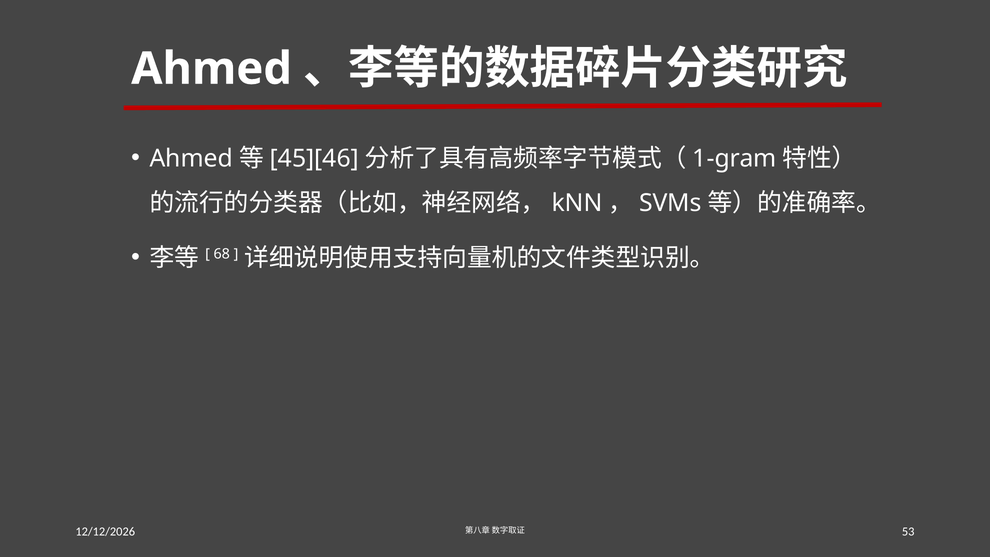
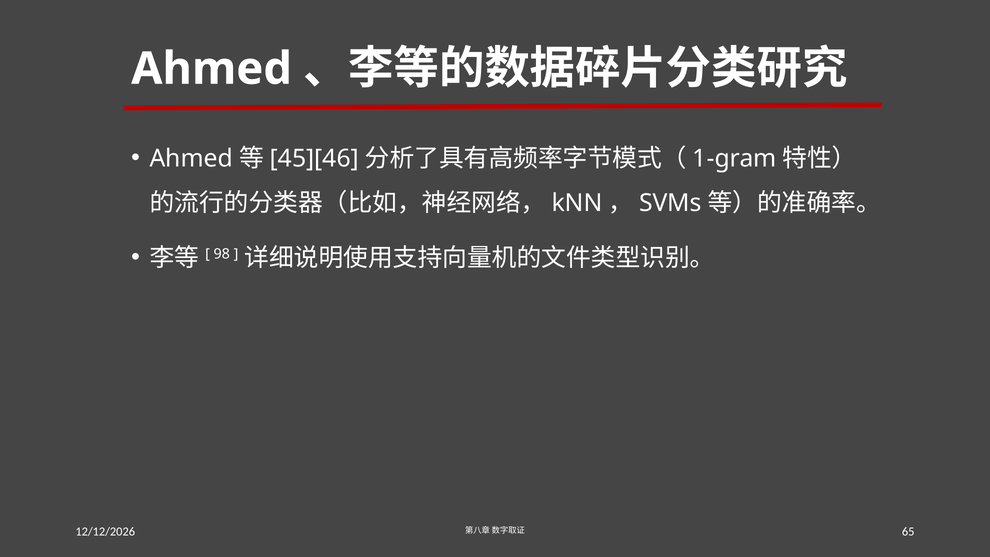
68: 68 -> 98
53: 53 -> 65
